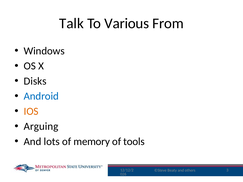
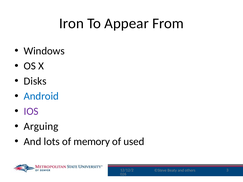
Talk: Talk -> Iron
Various: Various -> Appear
IOS colour: orange -> purple
tools: tools -> used
